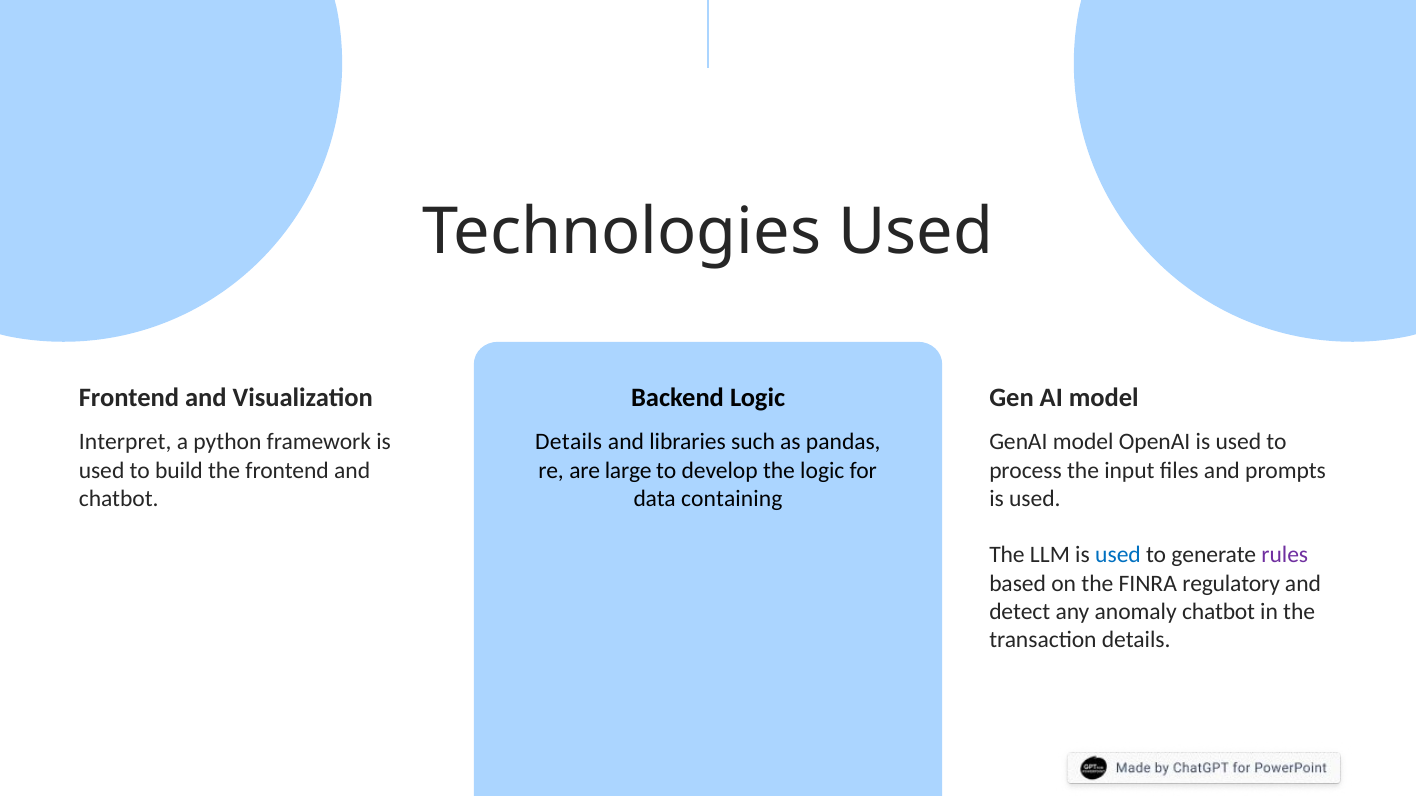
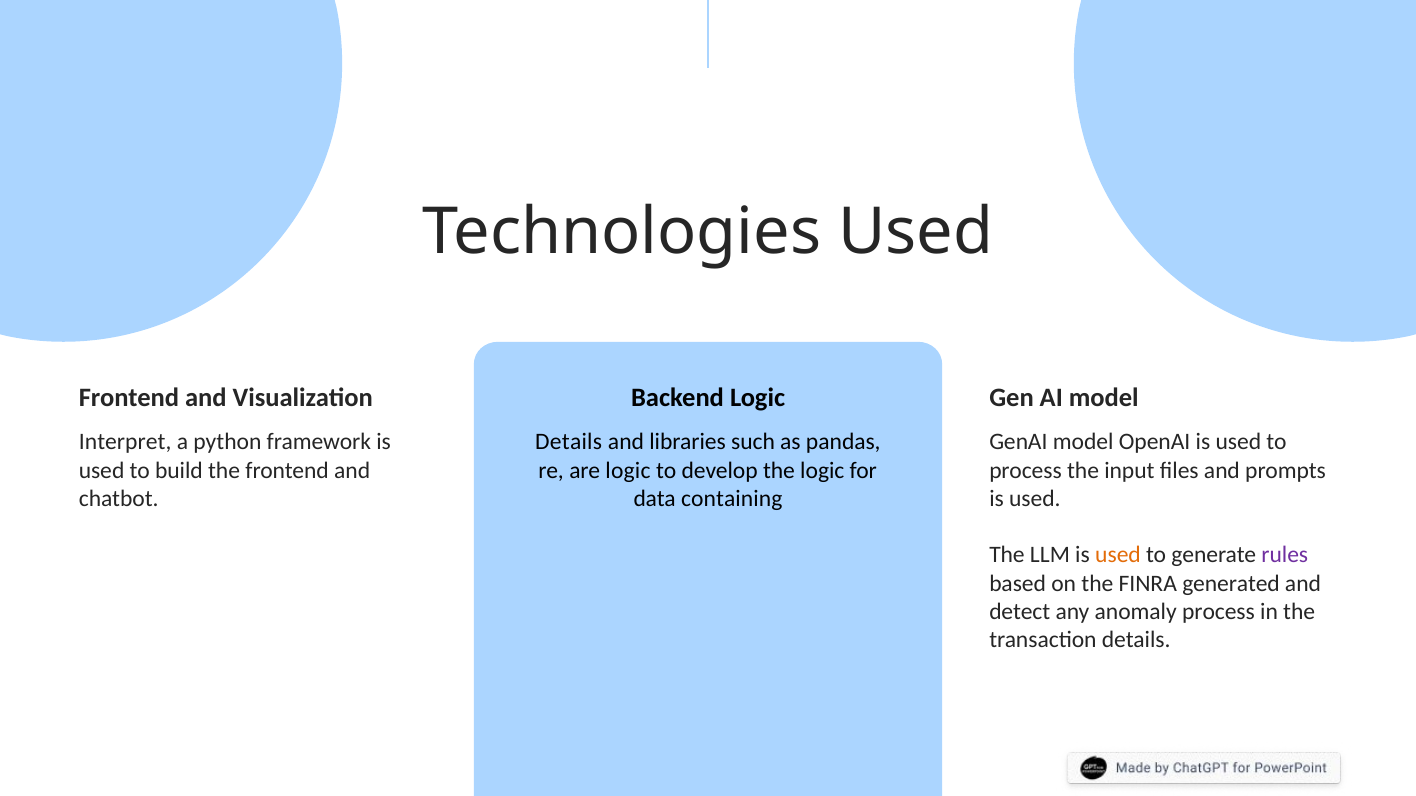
are large: large -> logic
used at (1118, 556) colour: blue -> orange
regulatory: regulatory -> generated
anomaly chatbot: chatbot -> process
